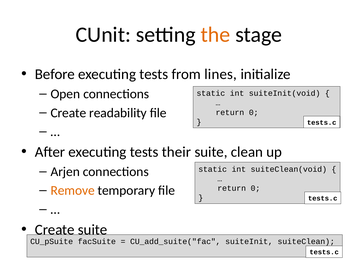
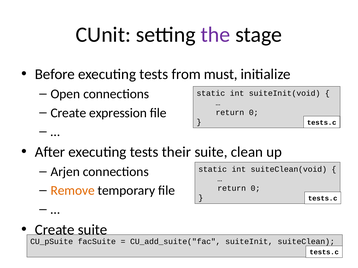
the colour: orange -> purple
lines: lines -> must
readability: readability -> expression
